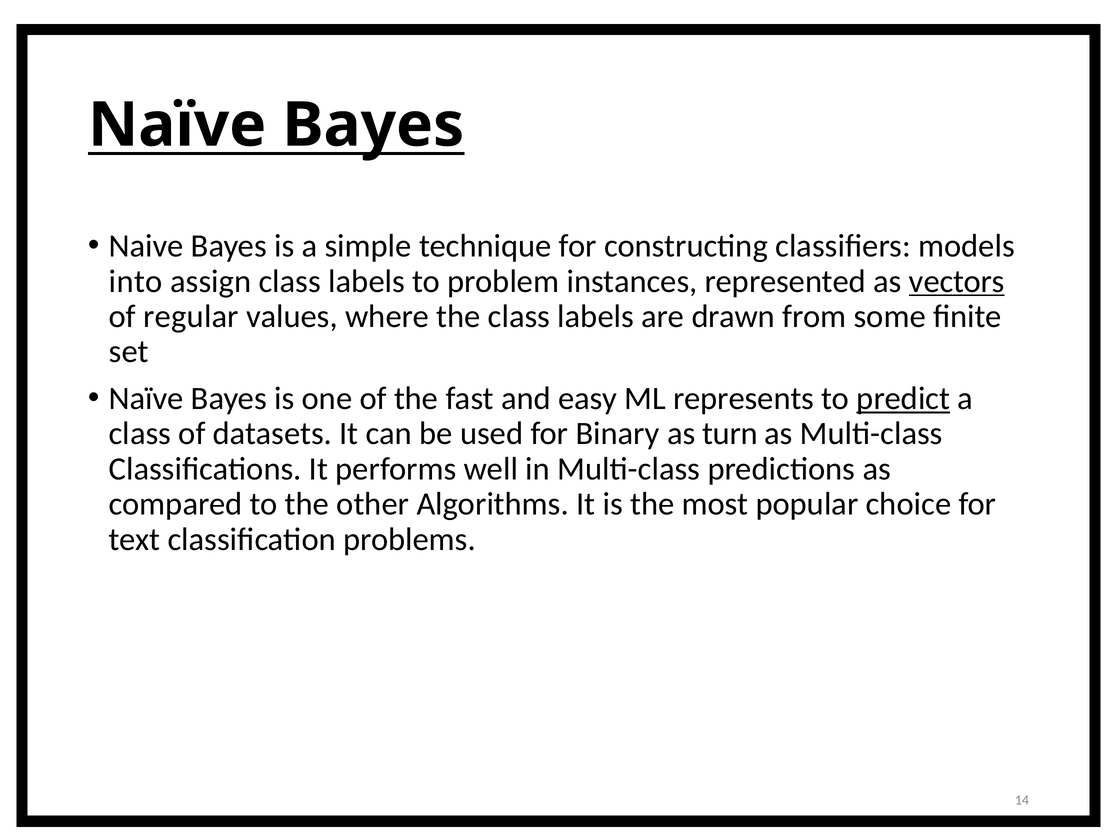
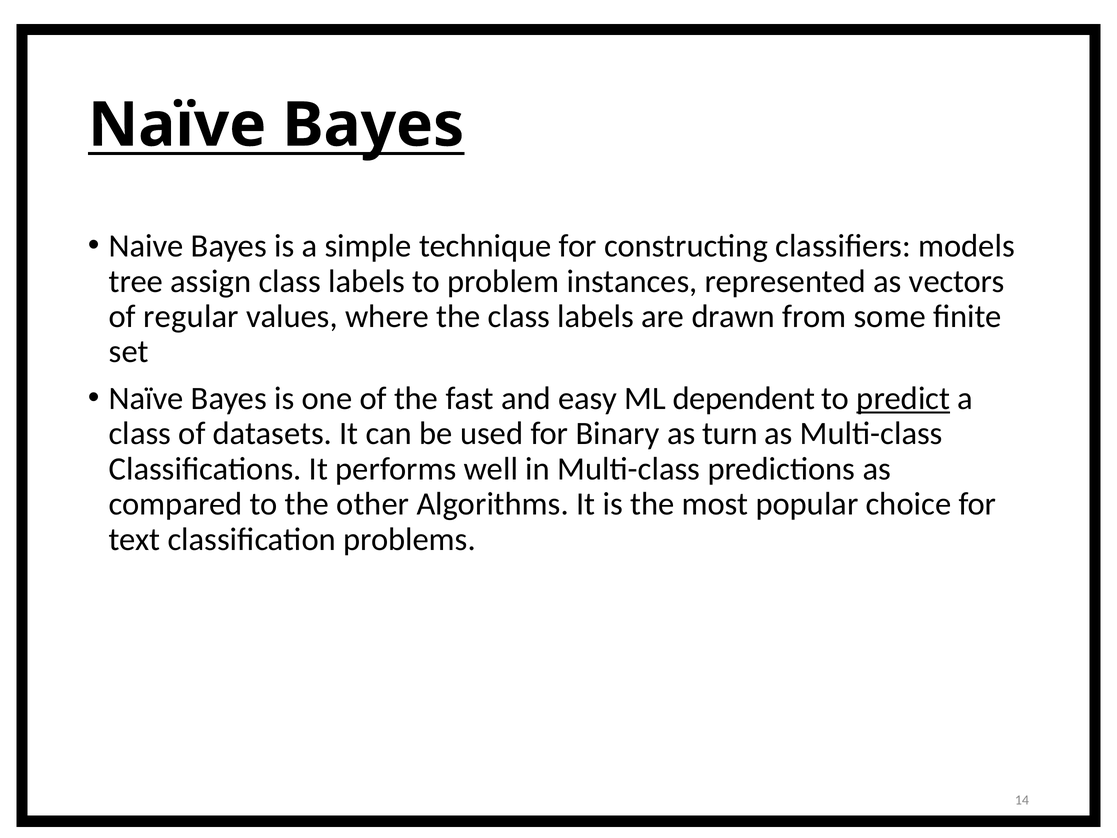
into: into -> tree
vectors underline: present -> none
represents: represents -> dependent
